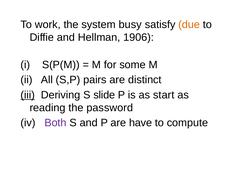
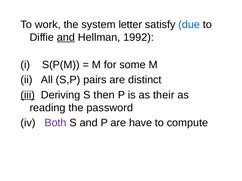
busy: busy -> letter
due colour: orange -> blue
and at (66, 37) underline: none -> present
1906: 1906 -> 1992
slide: slide -> then
start: start -> their
